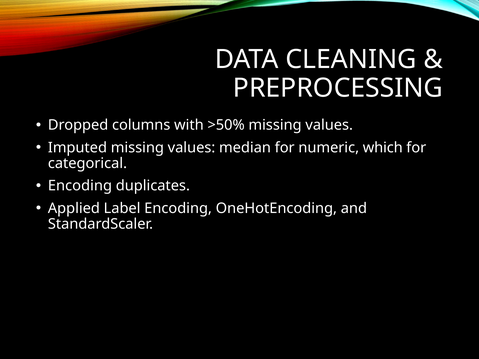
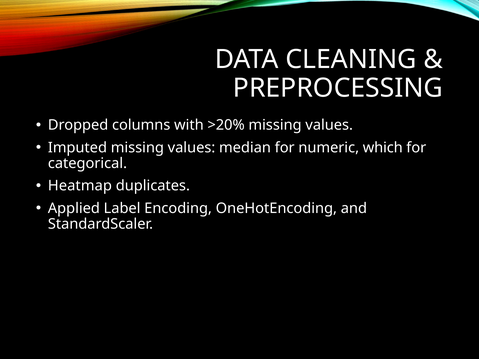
>50%: >50% -> >20%
Encoding at (80, 186): Encoding -> Heatmap
